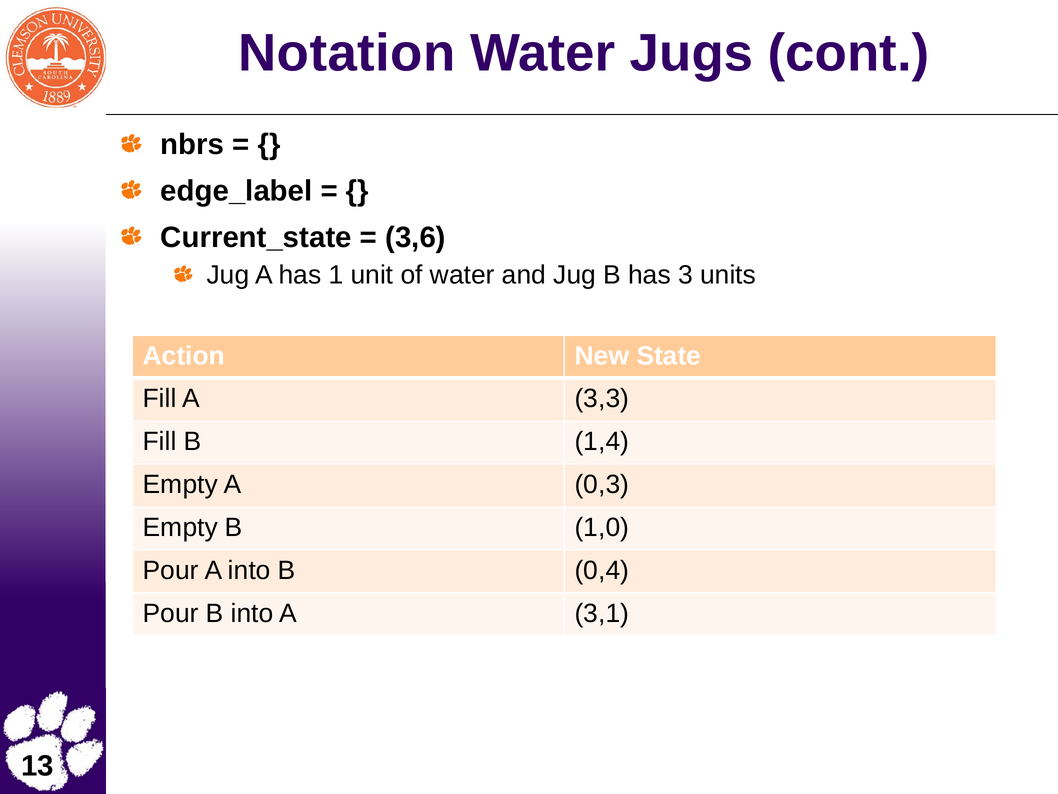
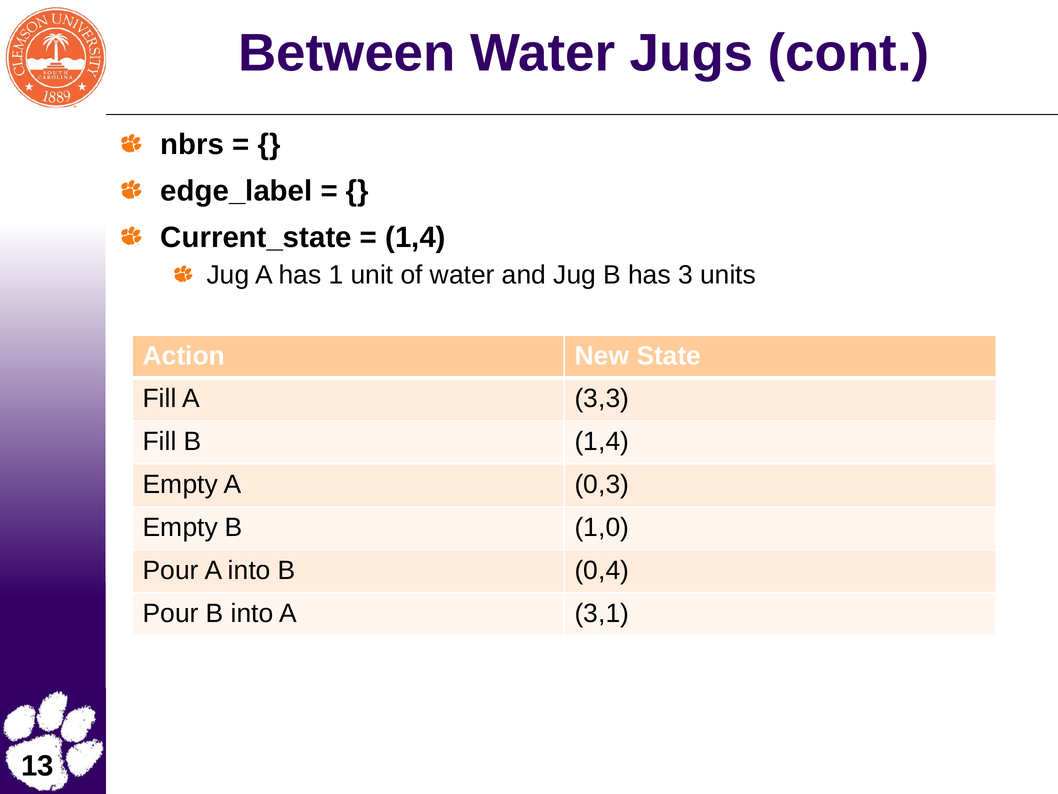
Notation: Notation -> Between
3,6 at (415, 237): 3,6 -> 1,4
